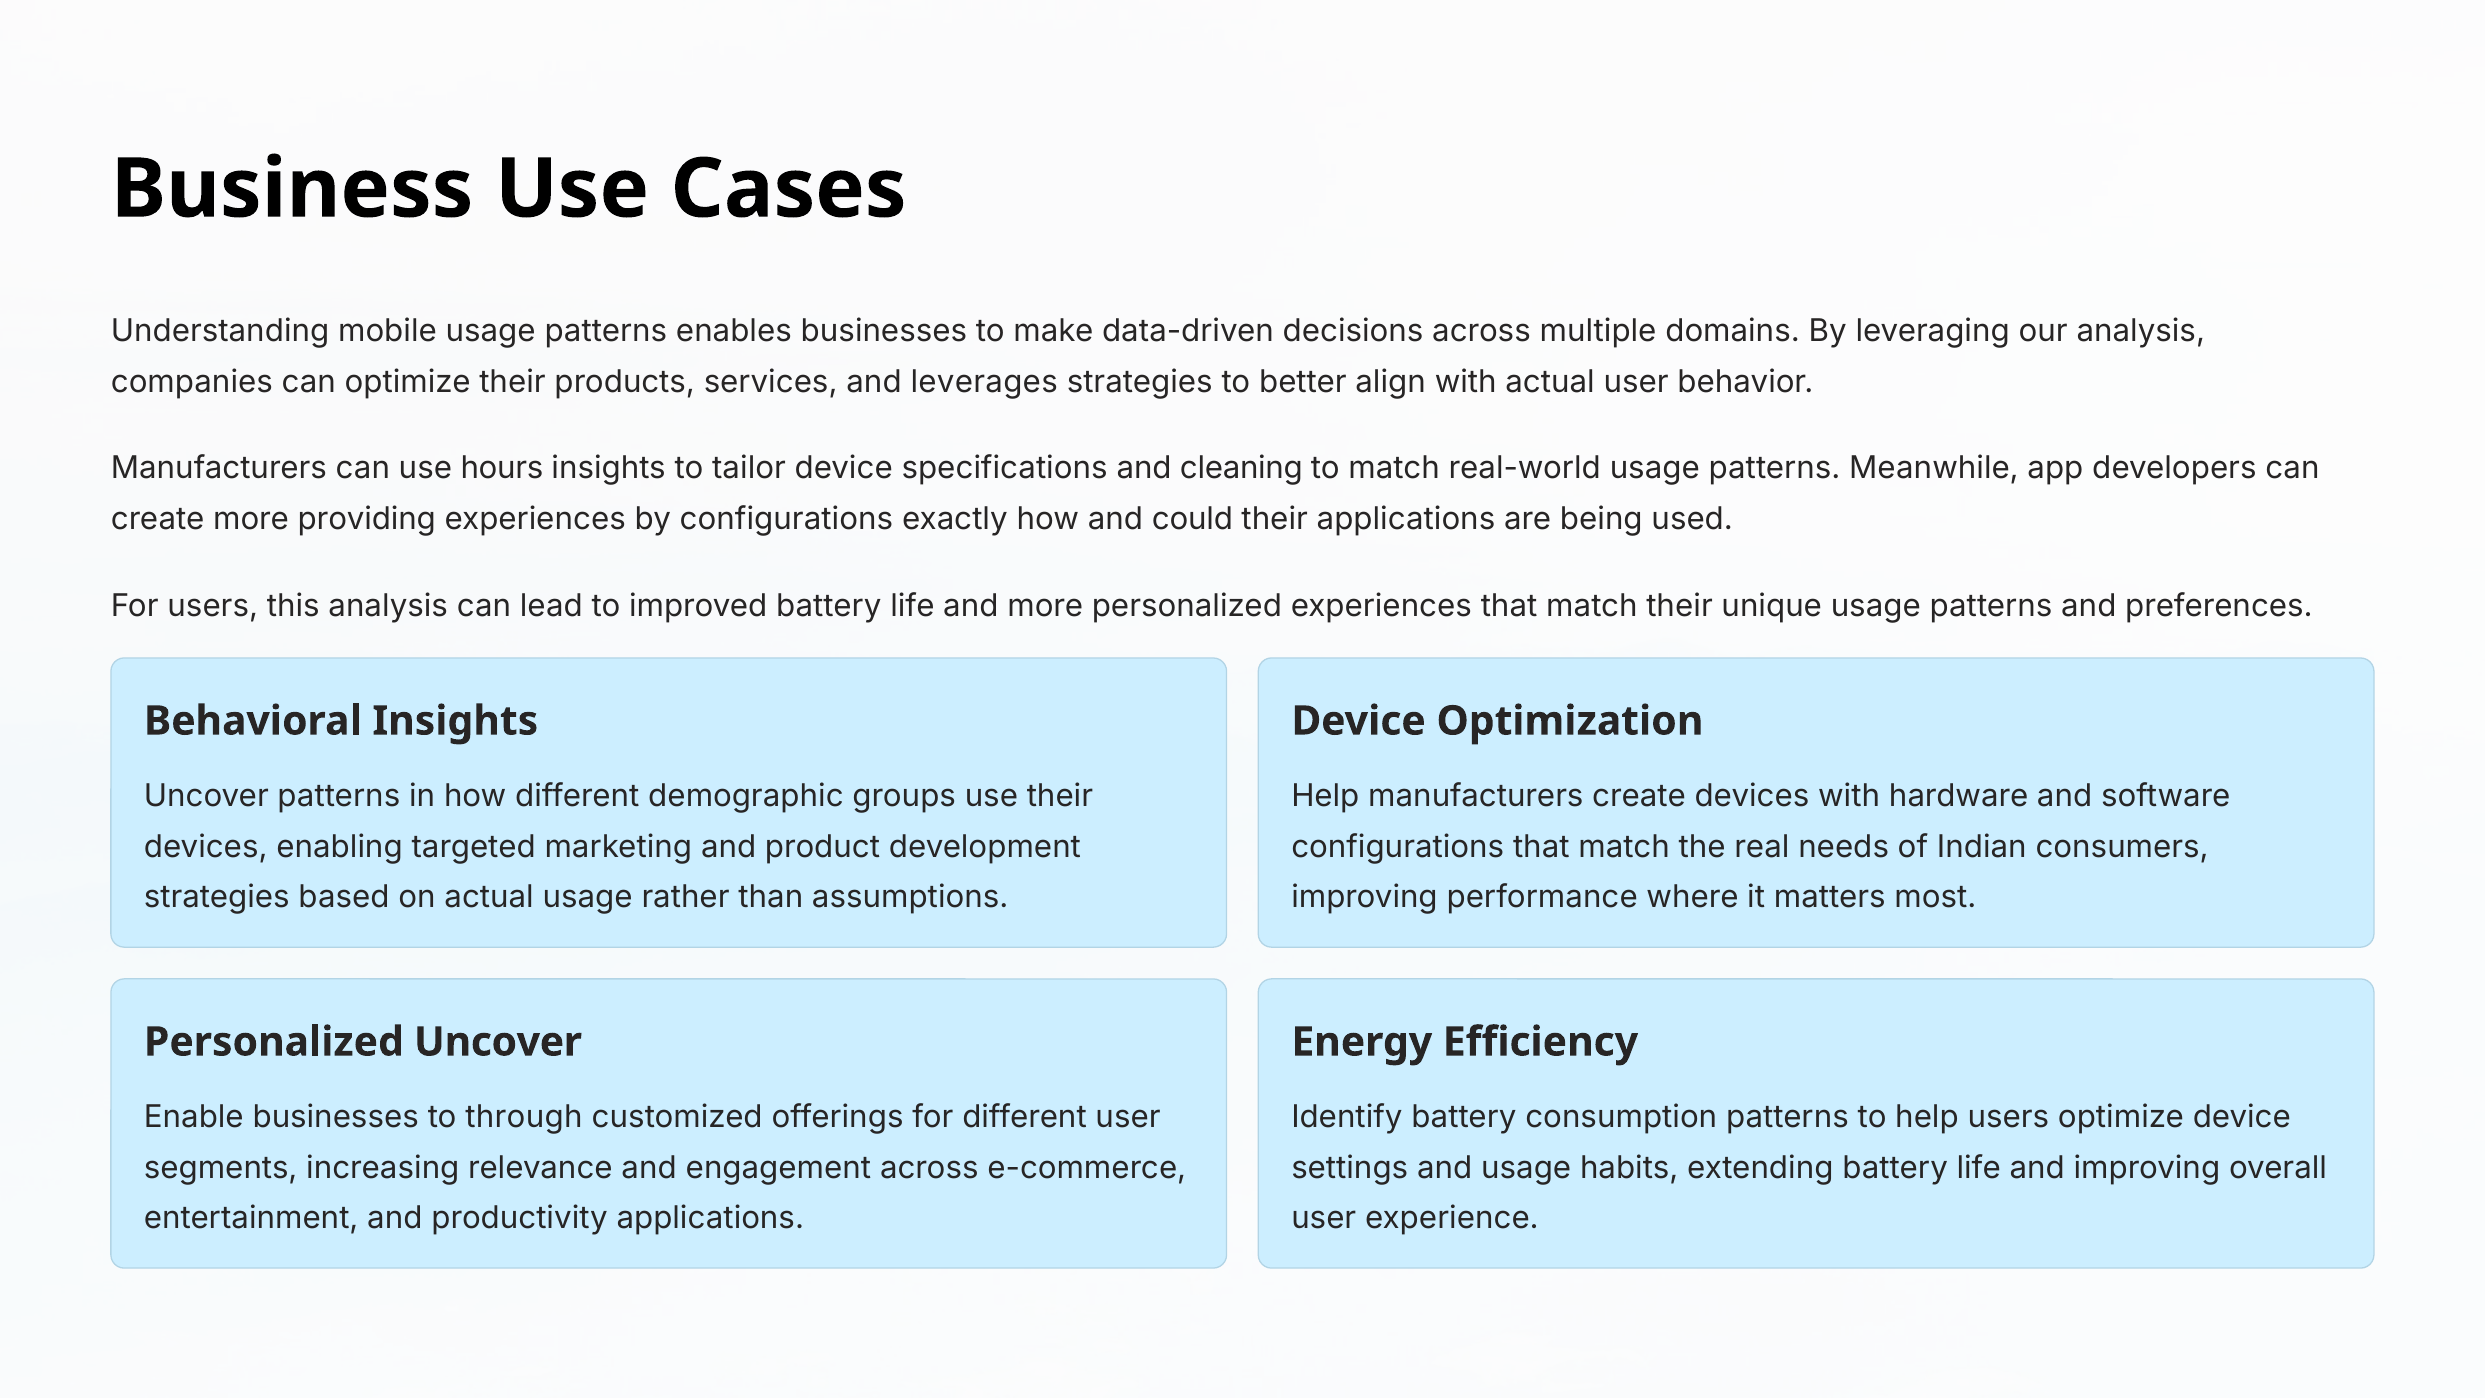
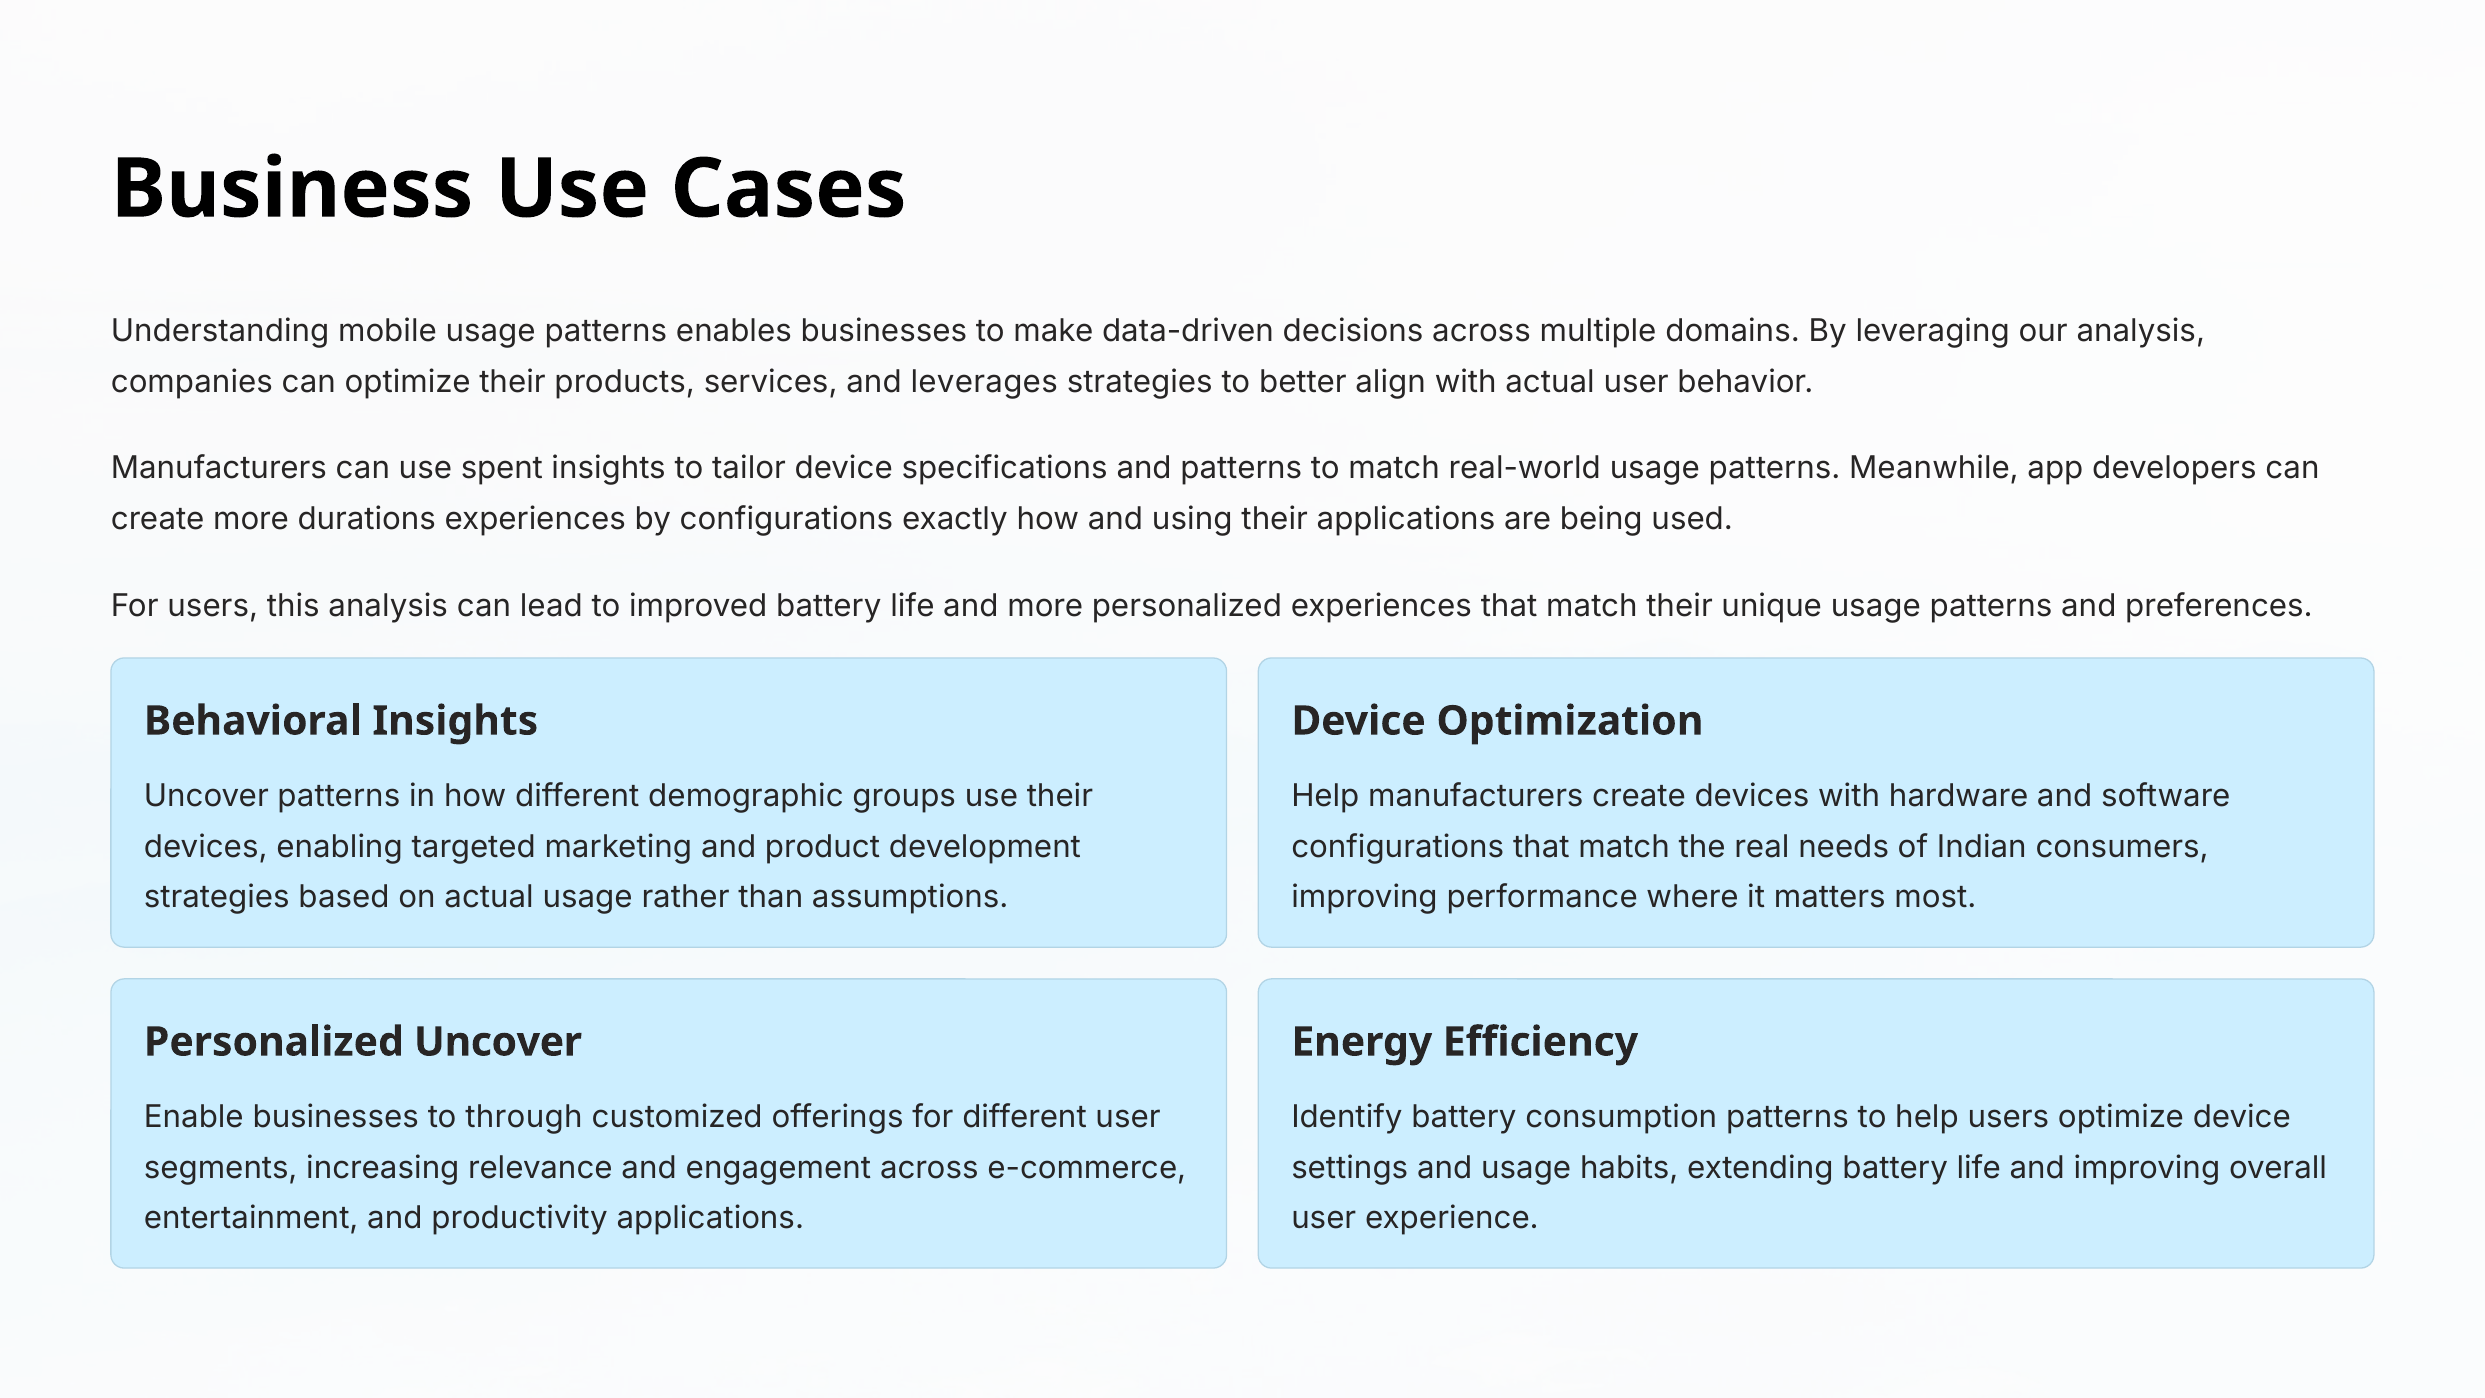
hours: hours -> spent
and cleaning: cleaning -> patterns
providing: providing -> durations
could: could -> using
